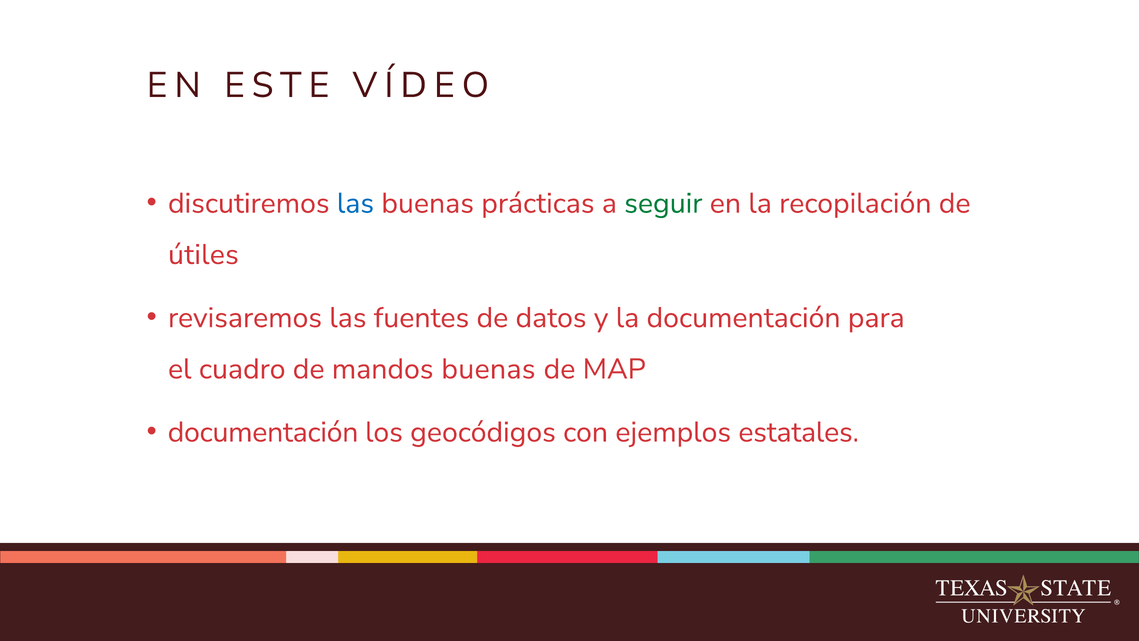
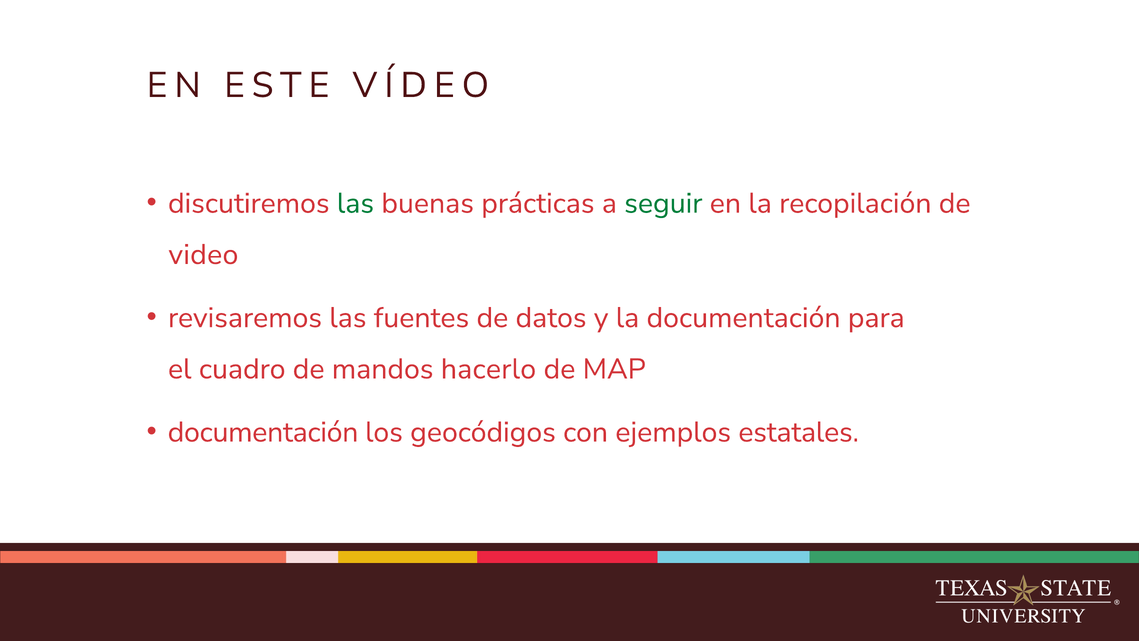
las at (355, 203) colour: blue -> green
útiles: útiles -> video
mandos buenas: buenas -> hacerlo
